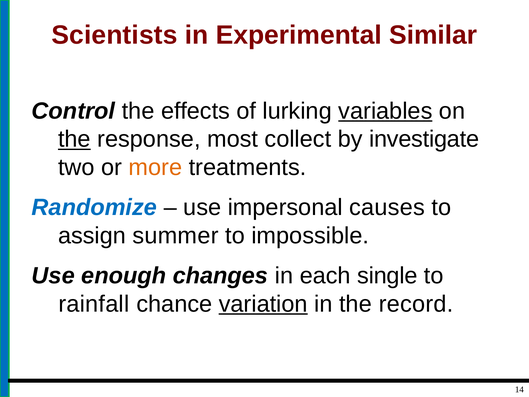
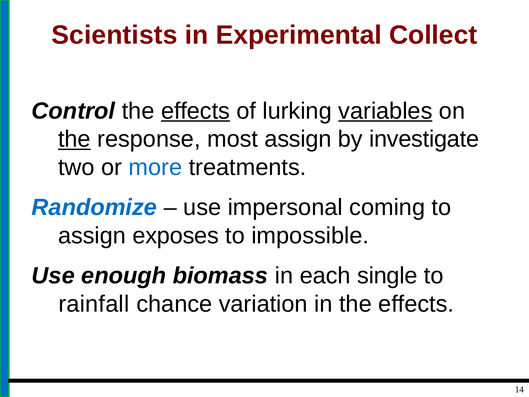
Similar: Similar -> Collect
effects at (195, 111) underline: none -> present
most collect: collect -> assign
more colour: orange -> blue
causes: causes -> coming
summer: summer -> exposes
changes: changes -> biomass
variation underline: present -> none
in the record: record -> effects
